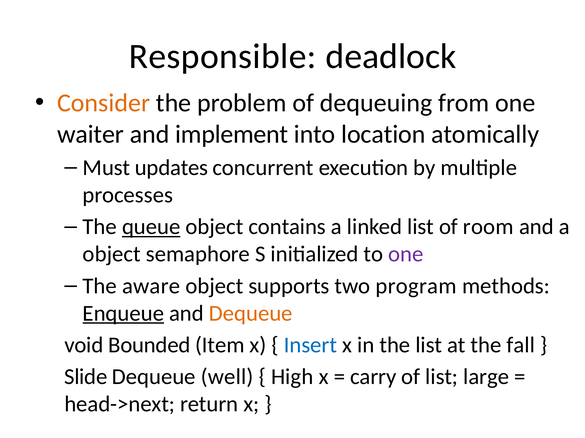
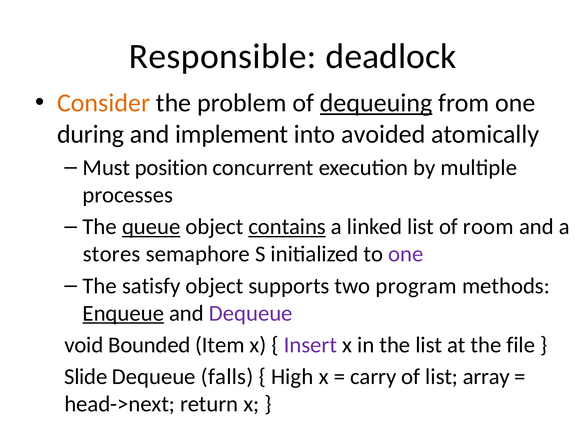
dequeuing underline: none -> present
waiter: waiter -> during
location: location -> avoided
updates: updates -> position
contains underline: none -> present
object at (112, 255): object -> stores
aware: aware -> satisfy
Dequeue at (251, 314) colour: orange -> purple
Insert colour: blue -> purple
fall: fall -> file
well: well -> falls
large: large -> array
